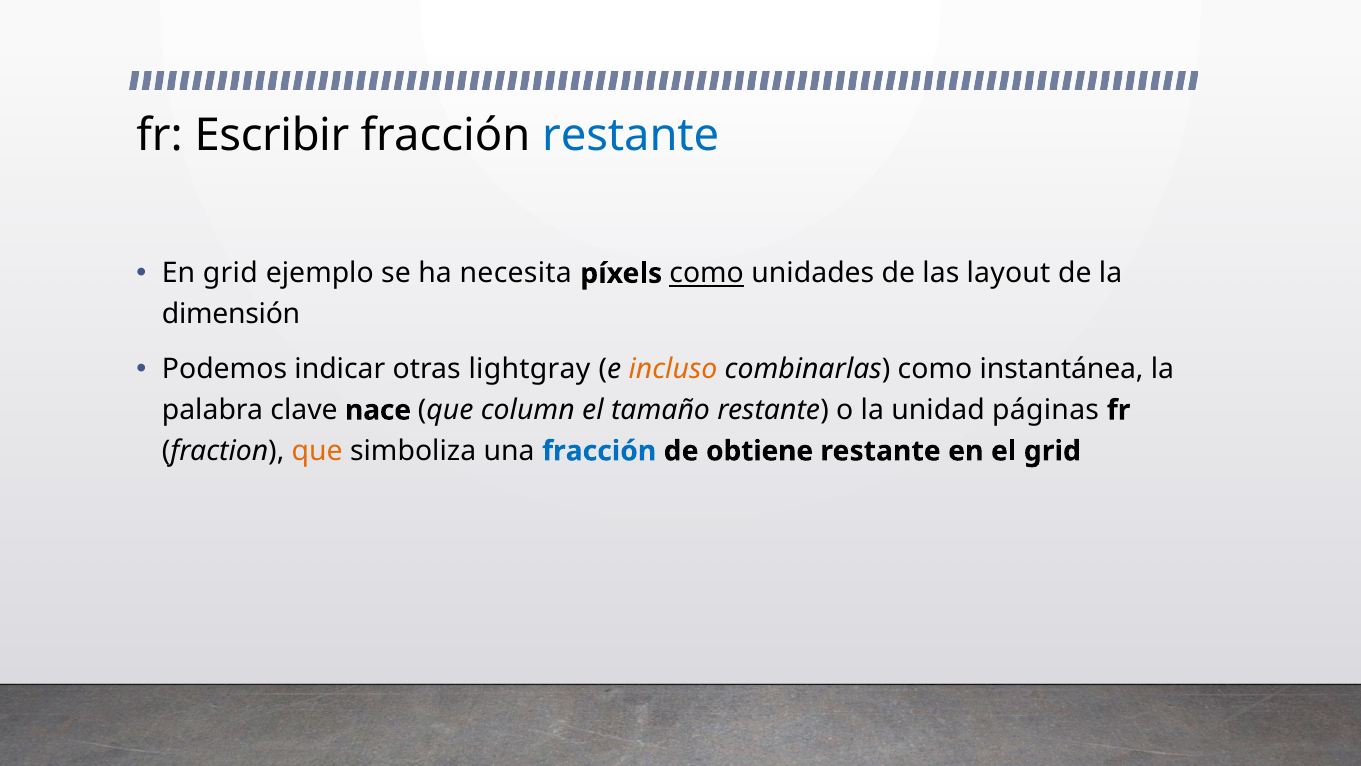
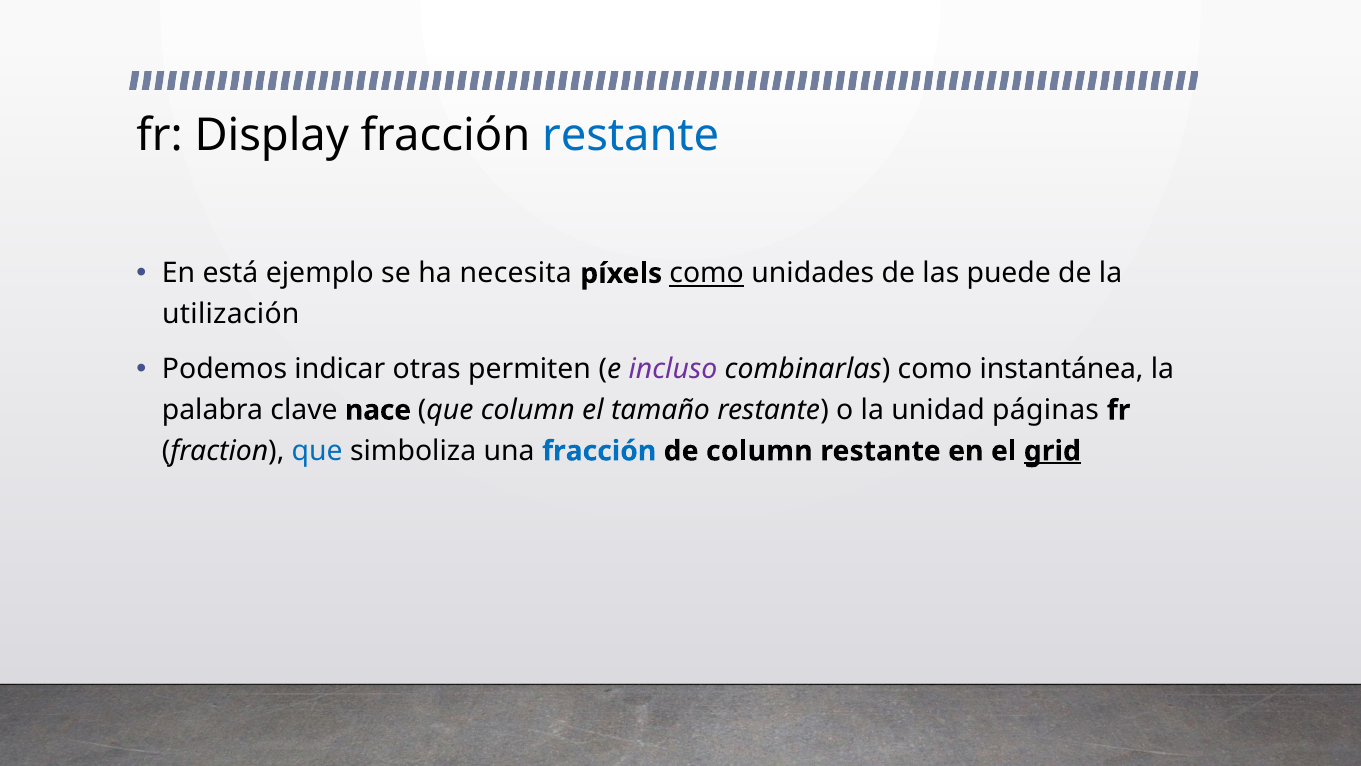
Escribir: Escribir -> Display
En grid: grid -> está
layout: layout -> puede
dimensión: dimensión -> utilización
lightgray: lightgray -> permiten
incluso colour: orange -> purple
que at (317, 451) colour: orange -> blue
de obtiene: obtiene -> column
grid at (1052, 451) underline: none -> present
